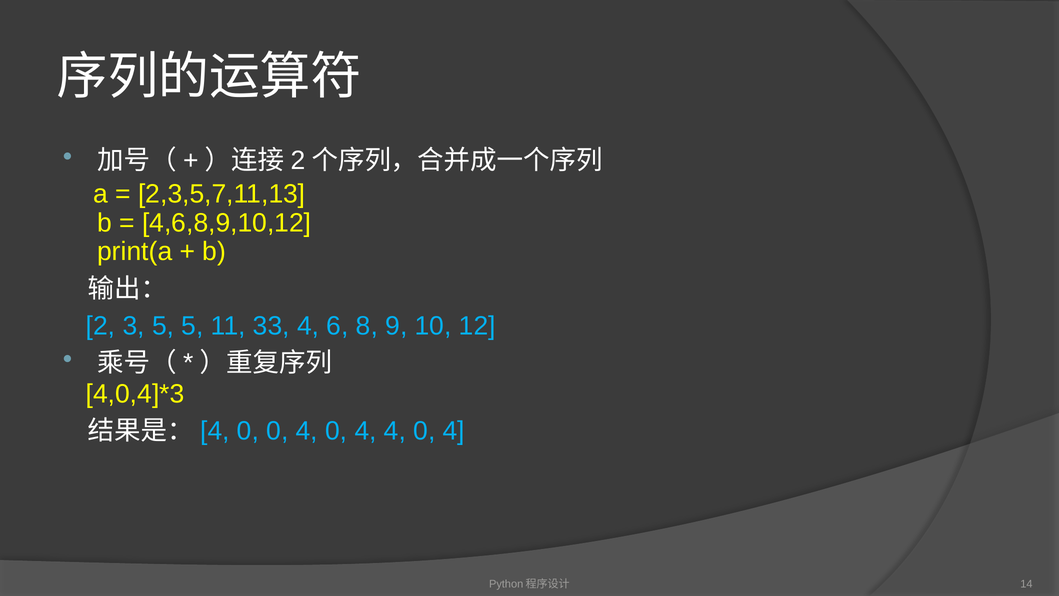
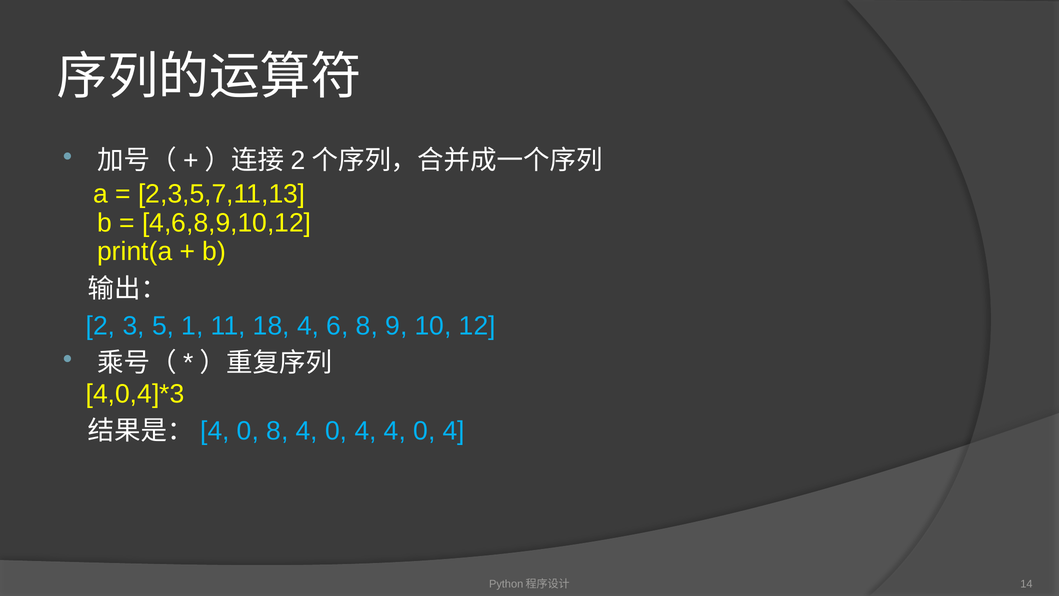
5 5: 5 -> 1
33: 33 -> 18
0 0: 0 -> 8
